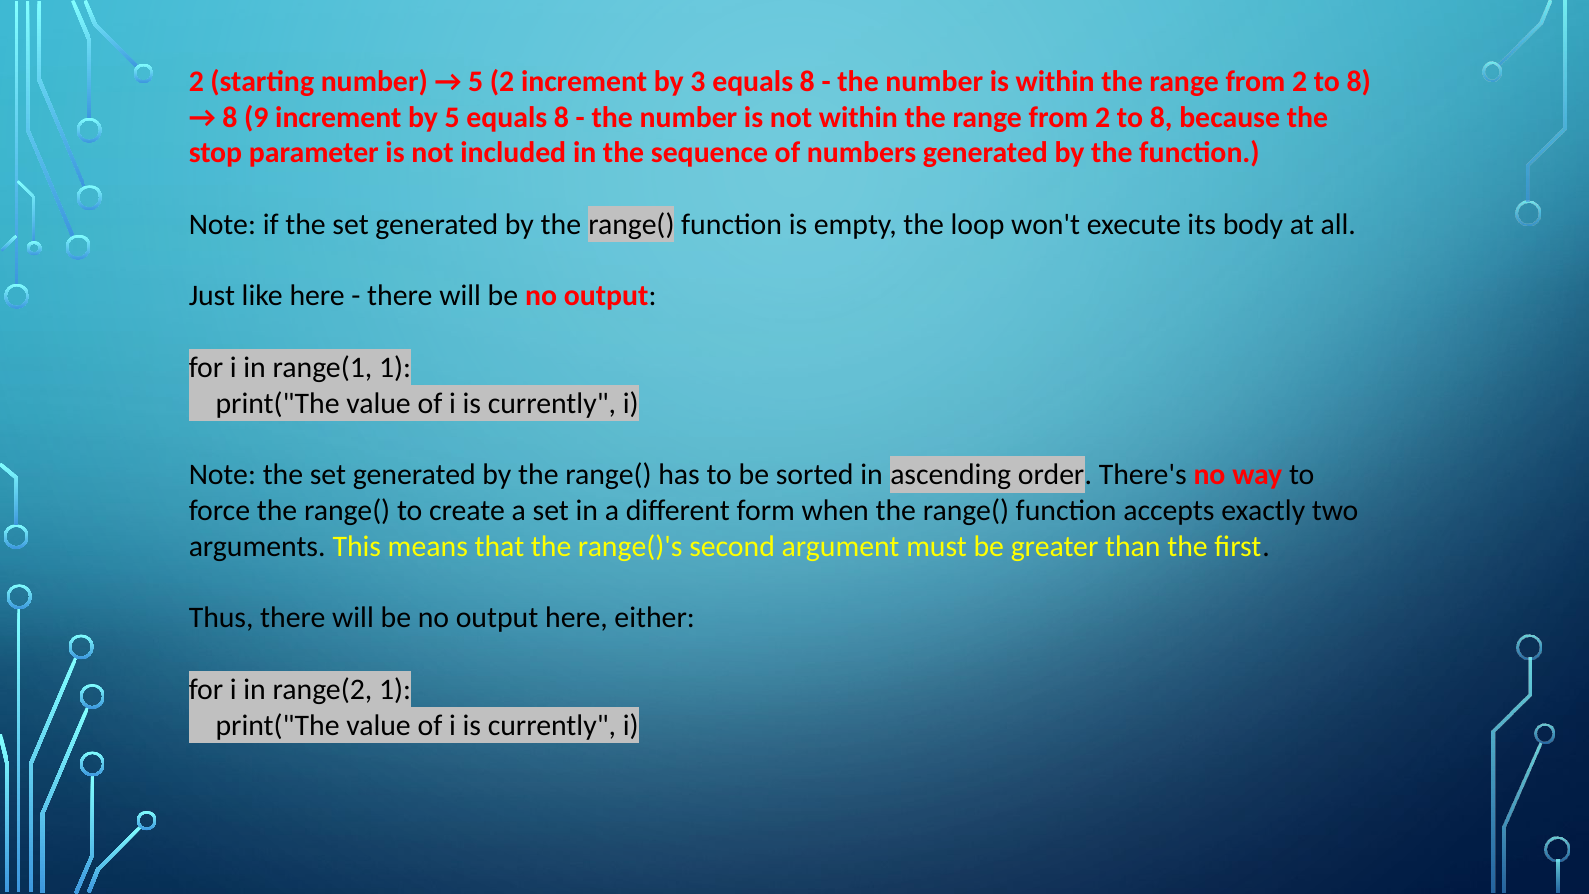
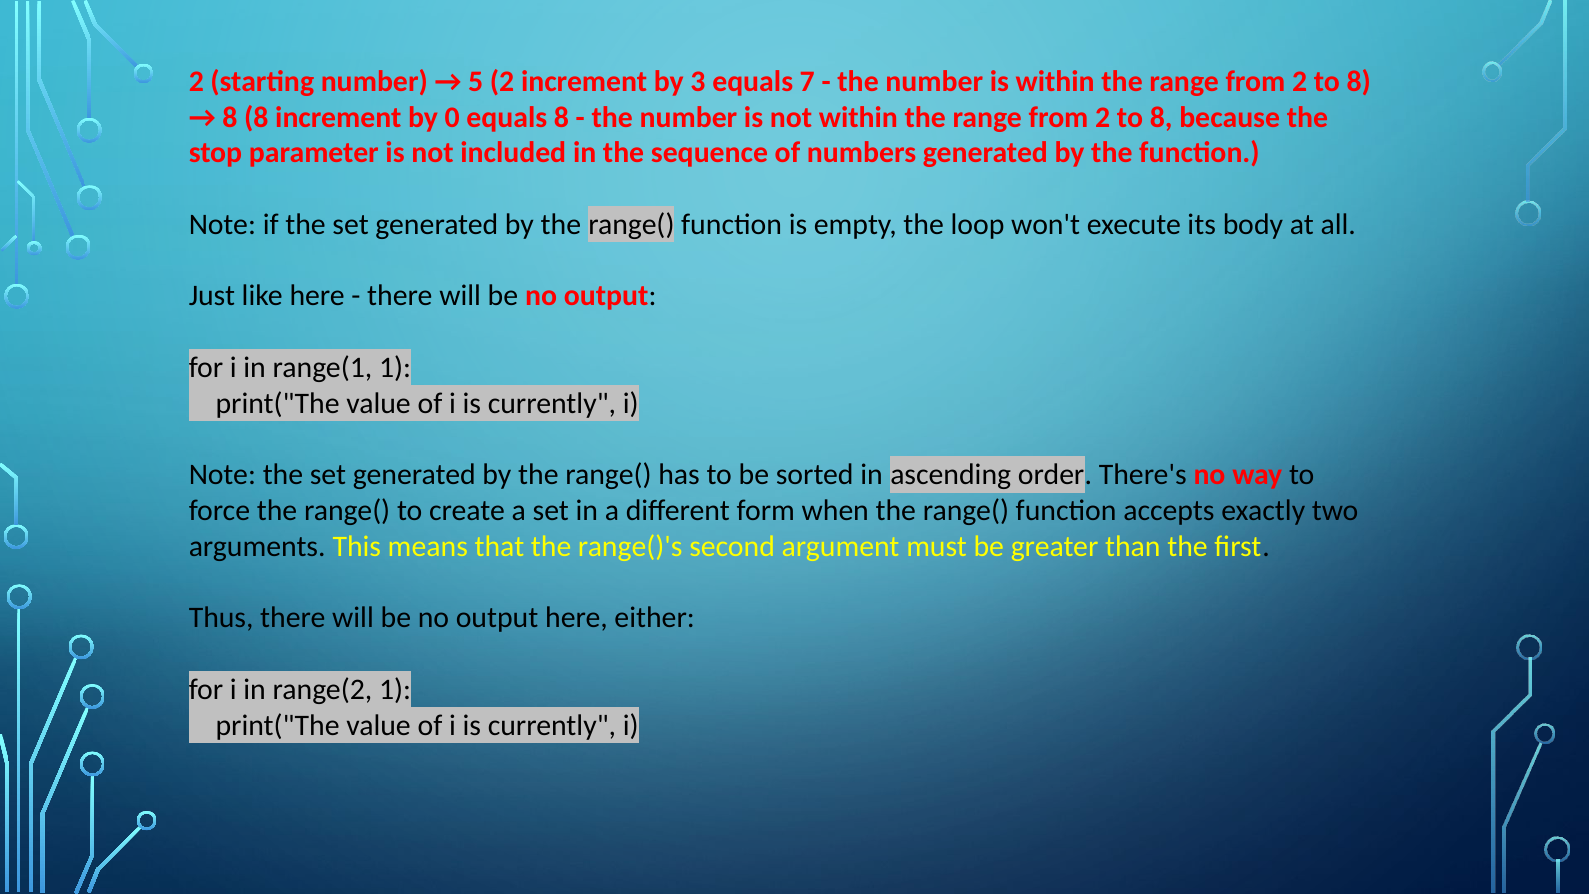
3 equals 8: 8 -> 7
8 9: 9 -> 8
by 5: 5 -> 0
